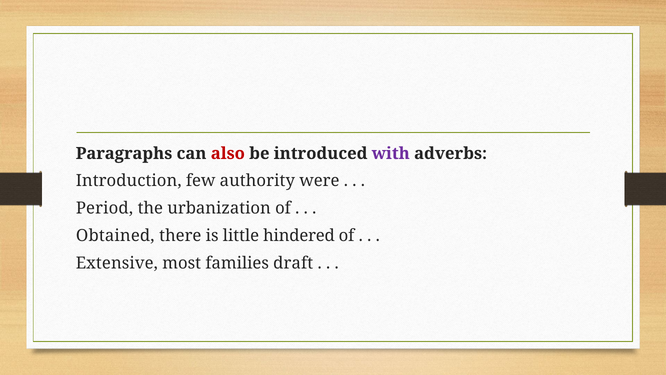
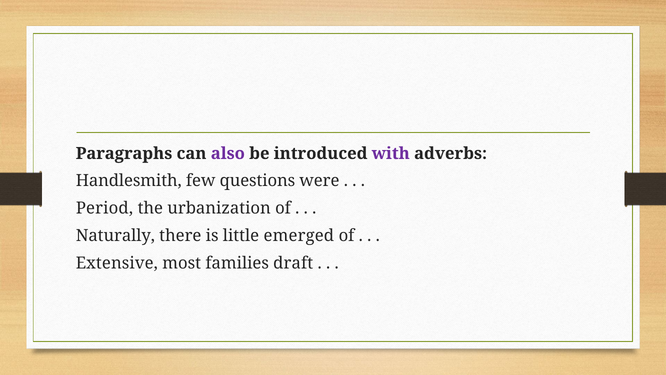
also colour: red -> purple
Introduction: Introduction -> Handlesmith
authority: authority -> questions
Obtained: Obtained -> Naturally
hindered: hindered -> emerged
